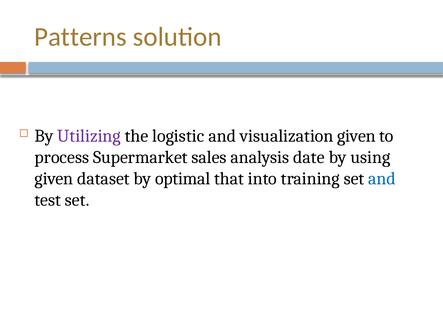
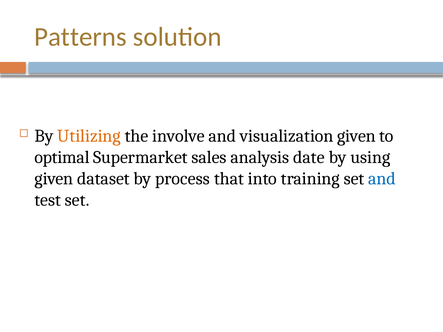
Utilizing colour: purple -> orange
logistic: logistic -> involve
process: process -> optimal
optimal: optimal -> process
